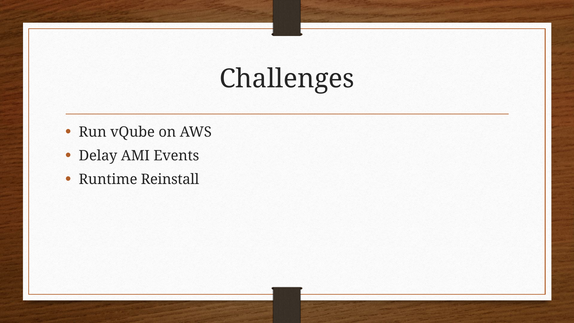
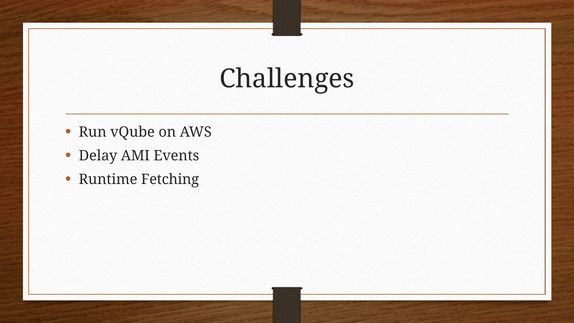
Reinstall: Reinstall -> Fetching
